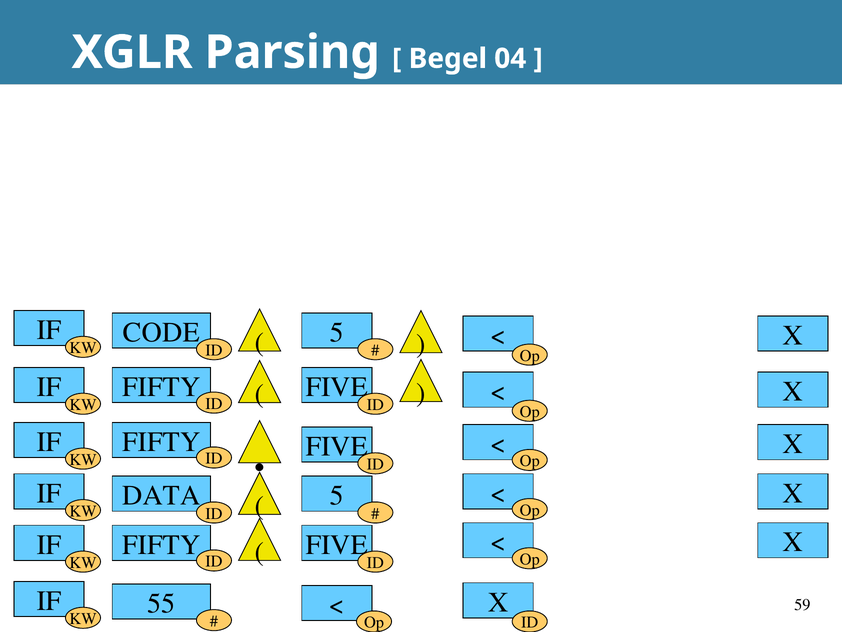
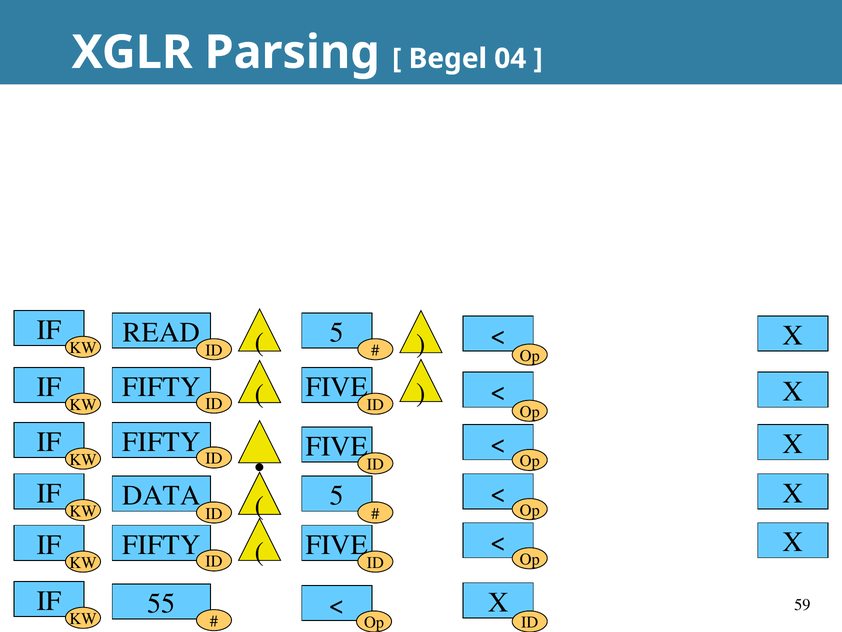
CODE: CODE -> READ
